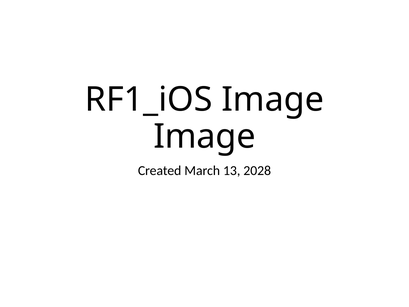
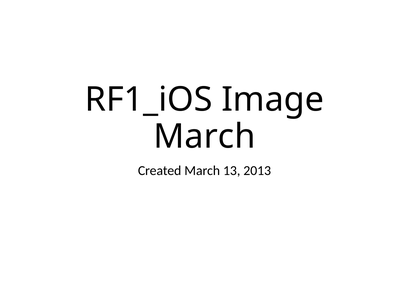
Image at (205, 136): Image -> March
2028: 2028 -> 2013
